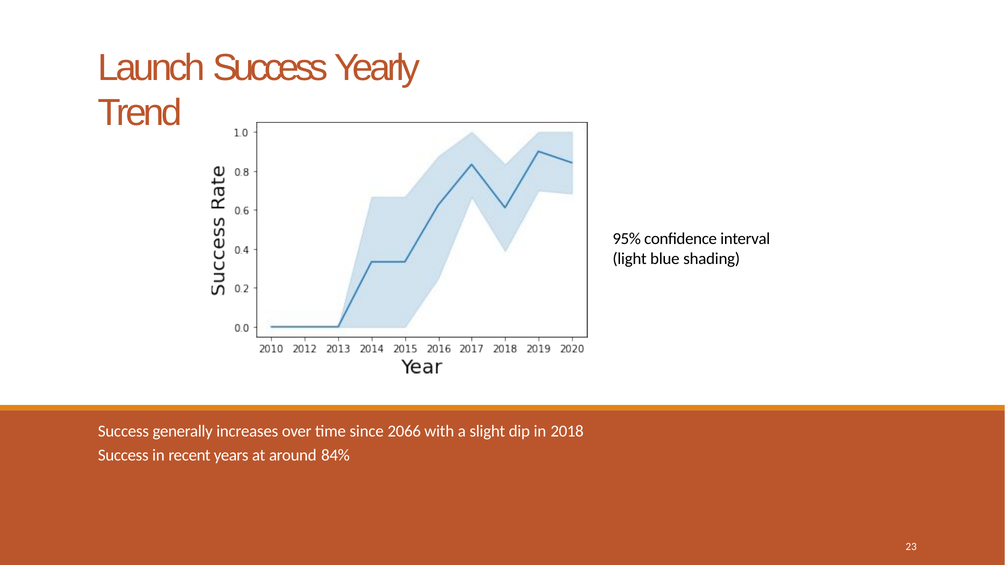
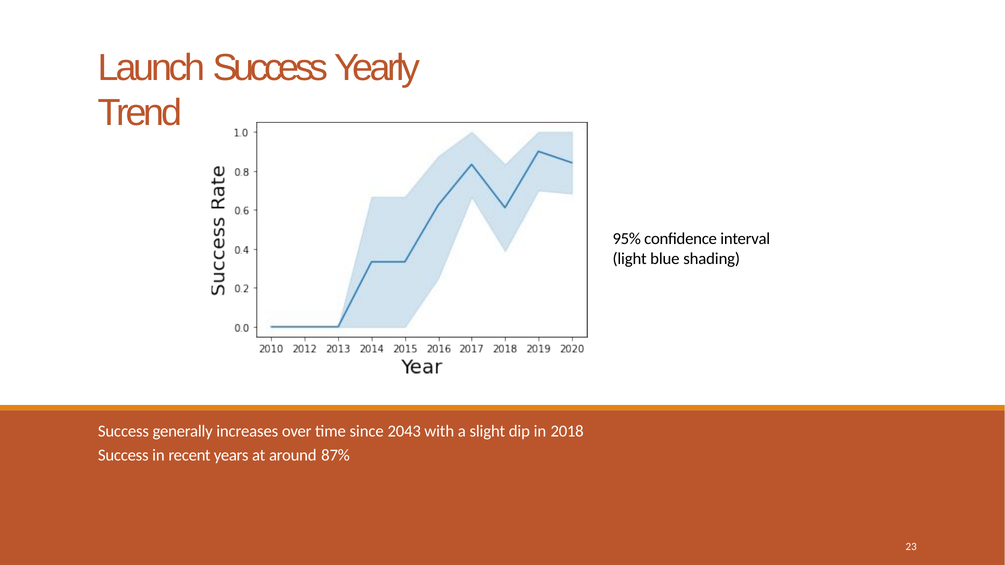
2066: 2066 -> 2043
84%: 84% -> 87%
